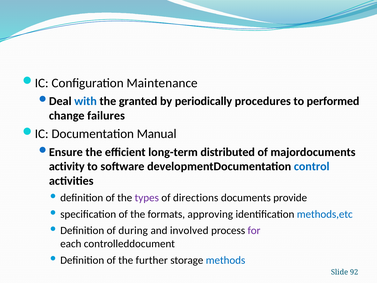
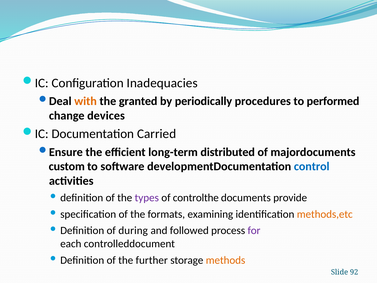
Maintenance: Maintenance -> Inadequacies
with colour: blue -> orange
failures: failures -> devices
Manual: Manual -> Carried
activity: activity -> custom
directions: directions -> controlthe
approving: approving -> examining
methods,etc colour: blue -> orange
involved: involved -> followed
methods colour: blue -> orange
